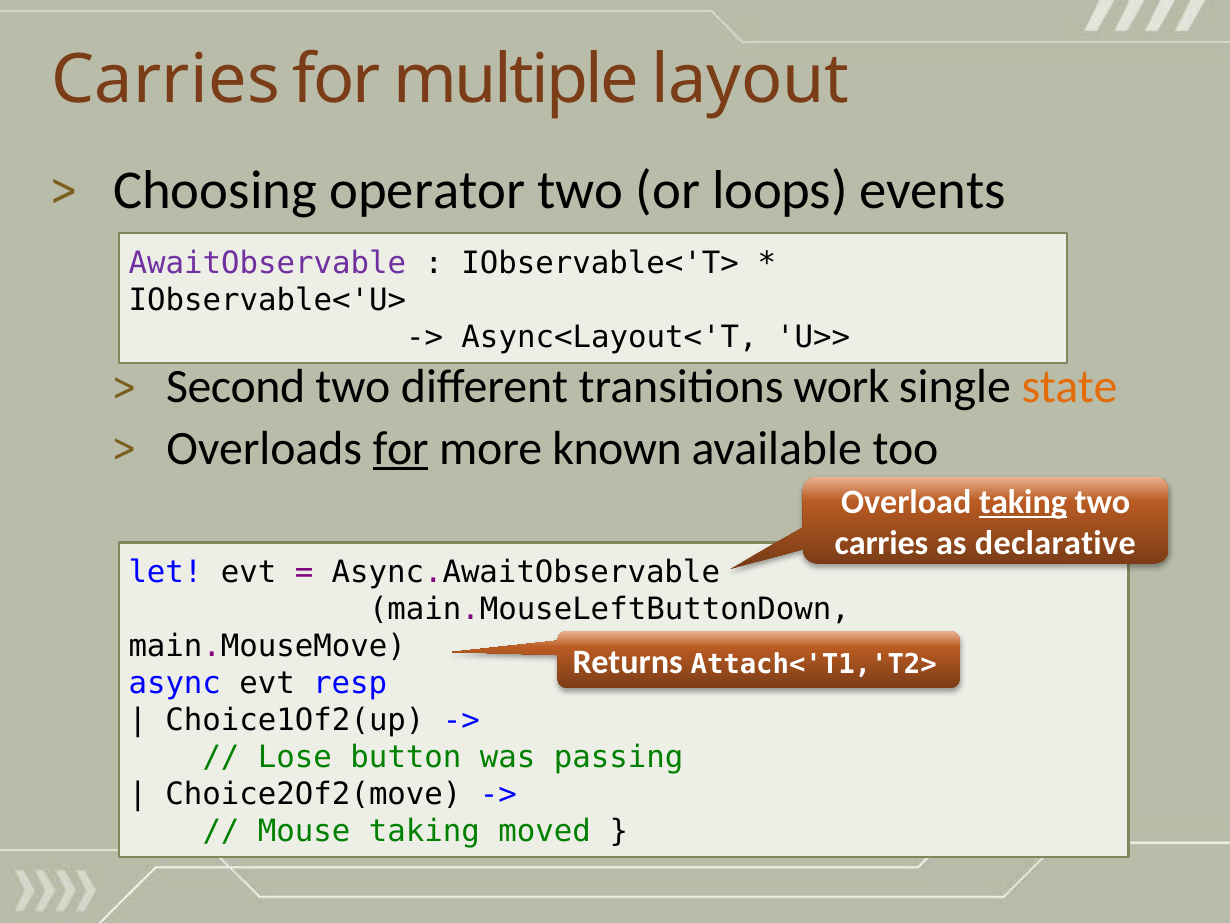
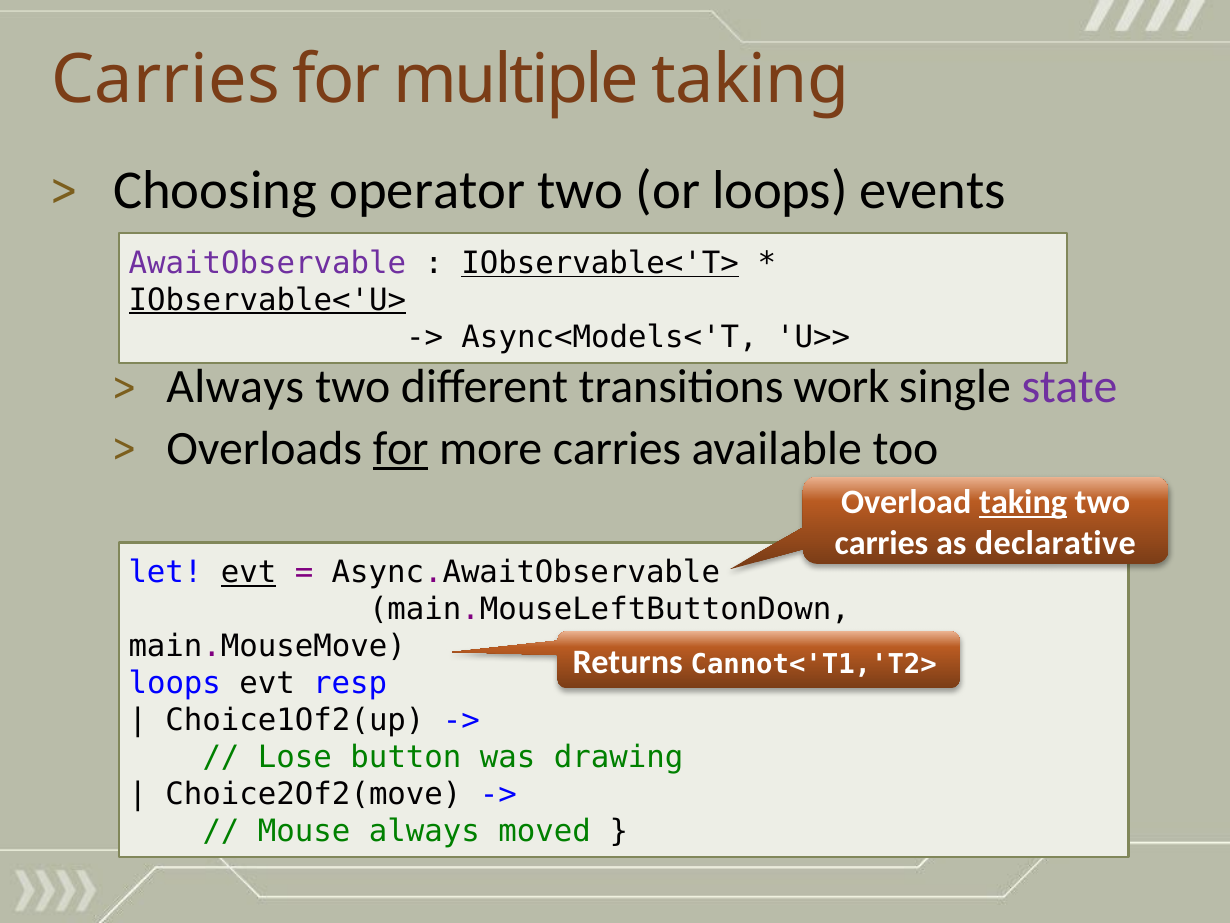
multiple layout: layout -> taking
IObservable<'T> underline: none -> present
IObservable<'U> underline: none -> present
Async<Layout<'T: Async<Layout<'T -> Async<Models<'T
Second at (236, 387): Second -> Always
state colour: orange -> purple
more known: known -> carries
evt at (249, 572) underline: none -> present
Attach<'T1,'T2>: Attach<'T1,'T2> -> Cannot<'T1,'T2>
async at (175, 683): async -> loops
passing: passing -> drawing
Mouse taking: taking -> always
